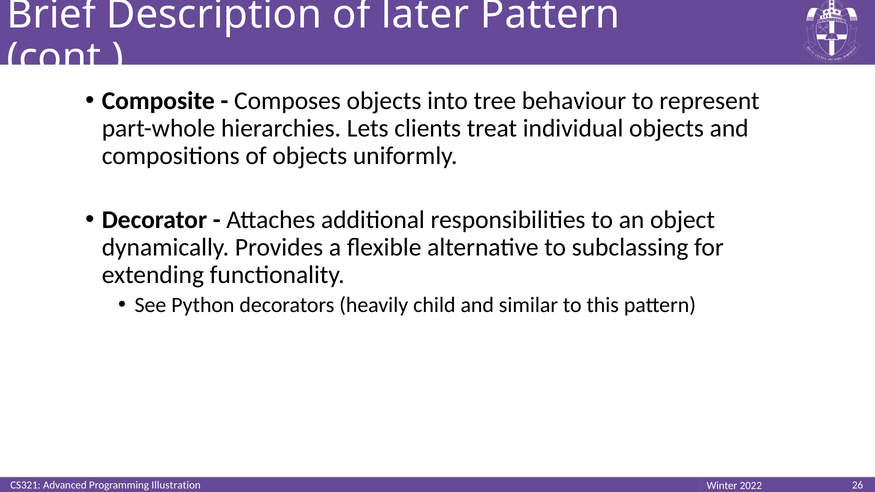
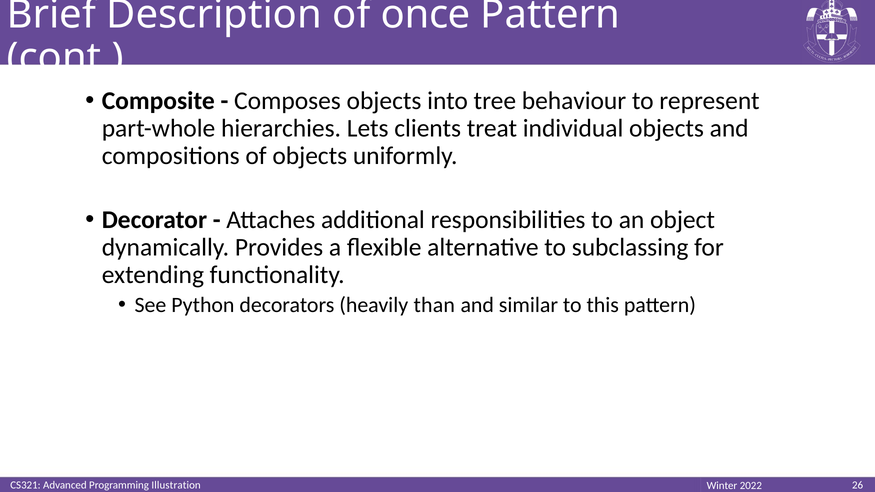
later: later -> once
child: child -> than
